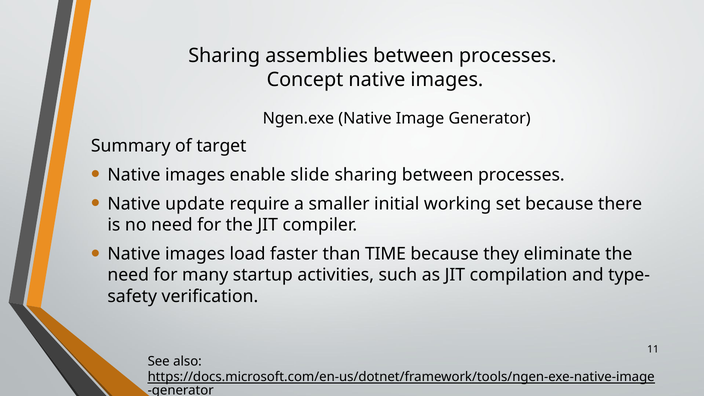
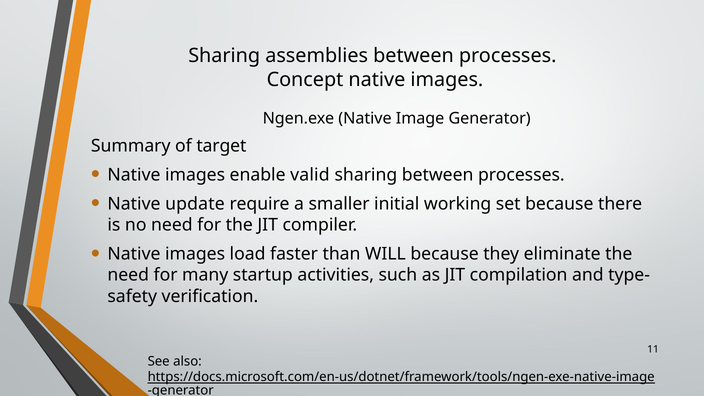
slide: slide -> valid
TIME: TIME -> WILL
